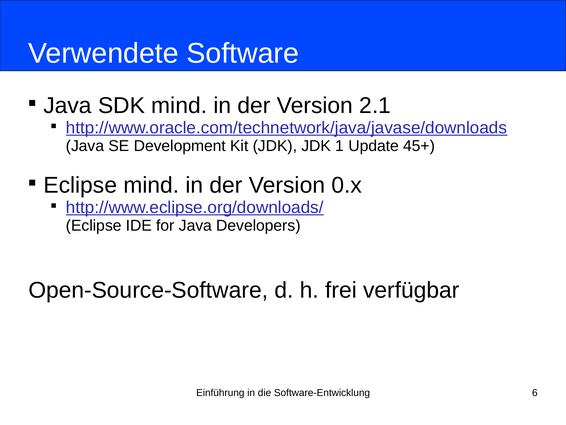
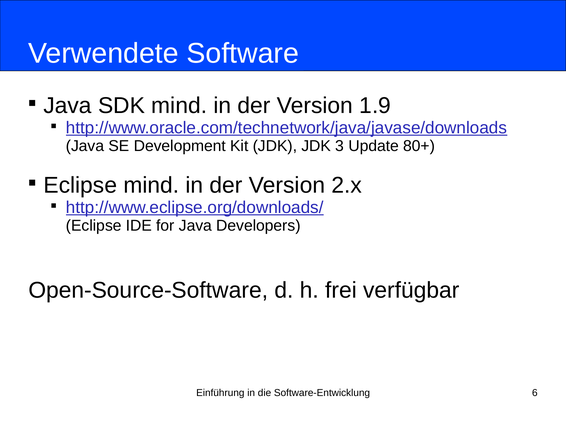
2.1: 2.1 -> 1.9
1: 1 -> 3
45+: 45+ -> 80+
0.x: 0.x -> 2.x
